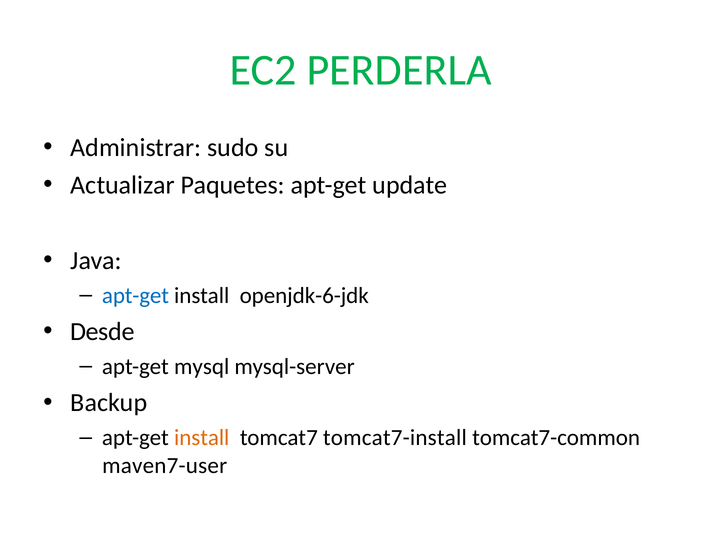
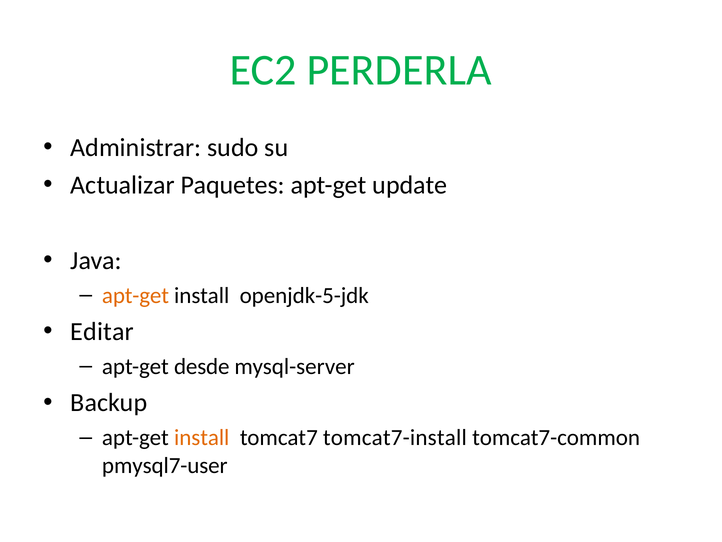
apt-get at (135, 295) colour: blue -> orange
openjdk-6-jdk: openjdk-6-jdk -> openjdk-5-jdk
Desde: Desde -> Editar
mysql: mysql -> desde
maven7-user: maven7-user -> pmysql7-user
